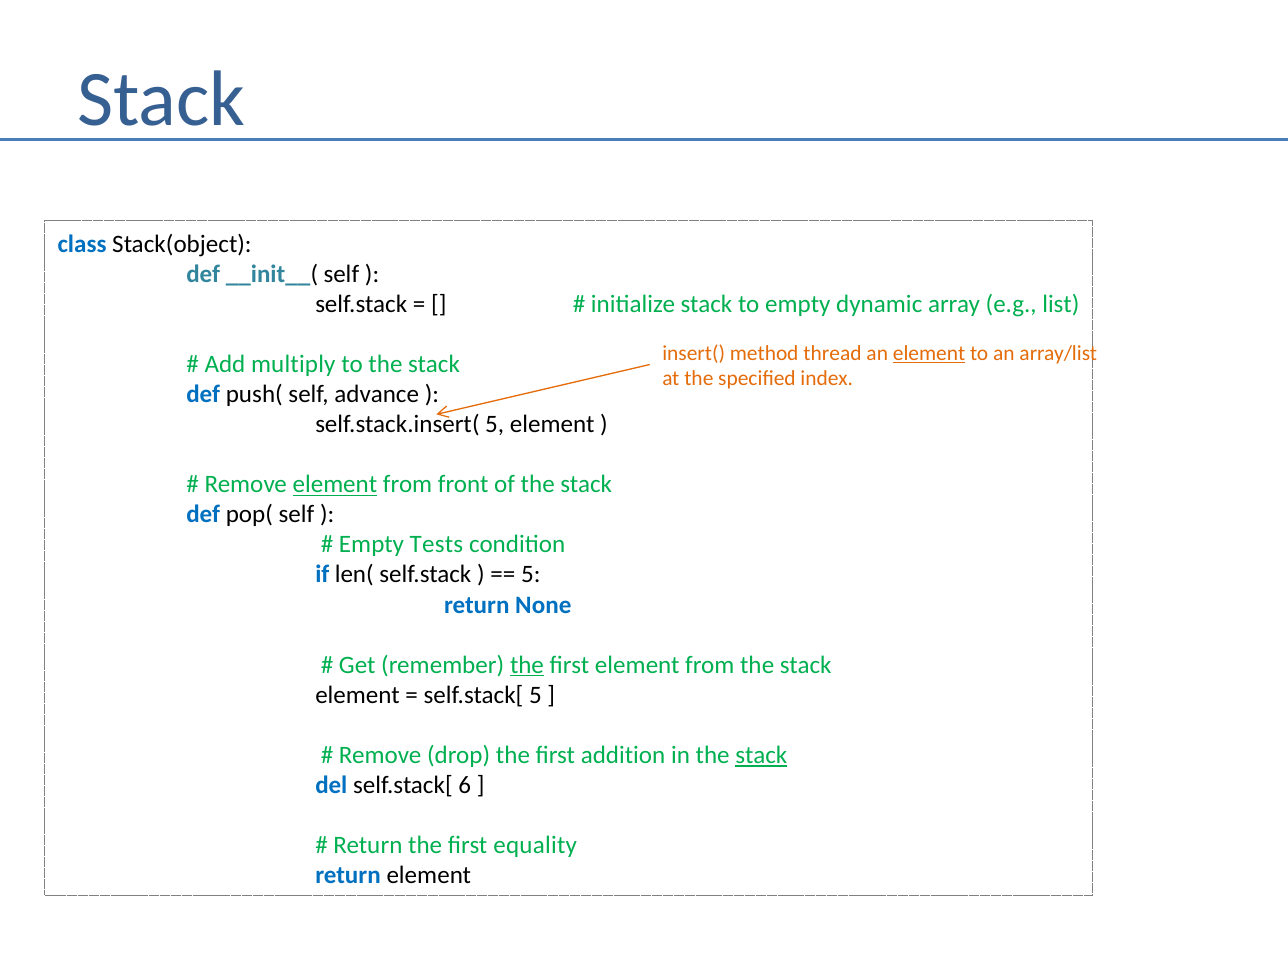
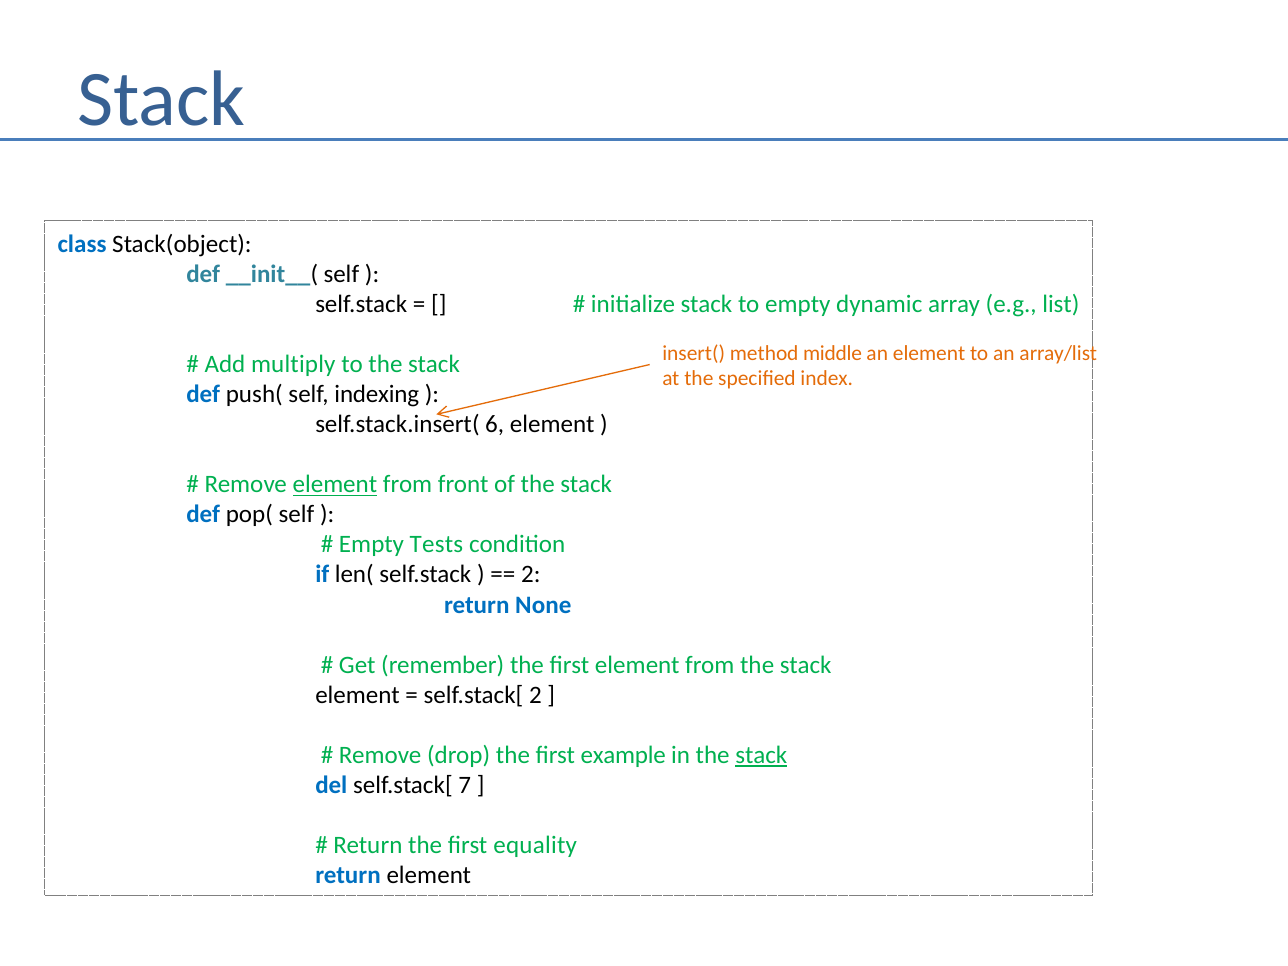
thread: thread -> middle
element at (929, 353) underline: present -> none
advance: advance -> indexing
self.stack.insert( 5: 5 -> 6
5 at (531, 575): 5 -> 2
the at (527, 665) underline: present -> none
self.stack[ 5: 5 -> 2
addition: addition -> example
6: 6 -> 7
